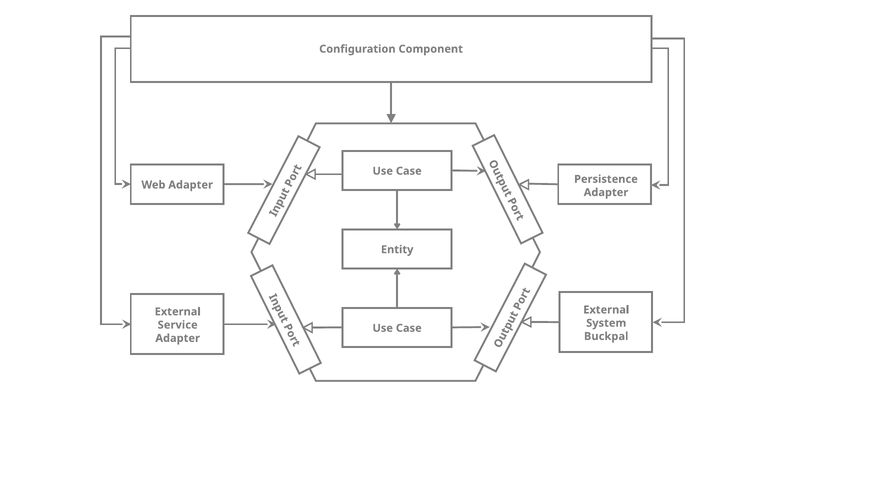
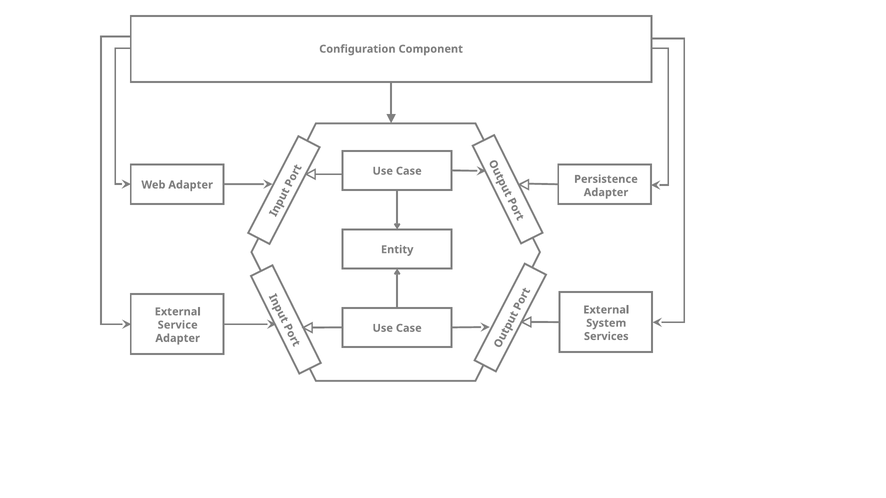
Buckpal: Buckpal -> Services
